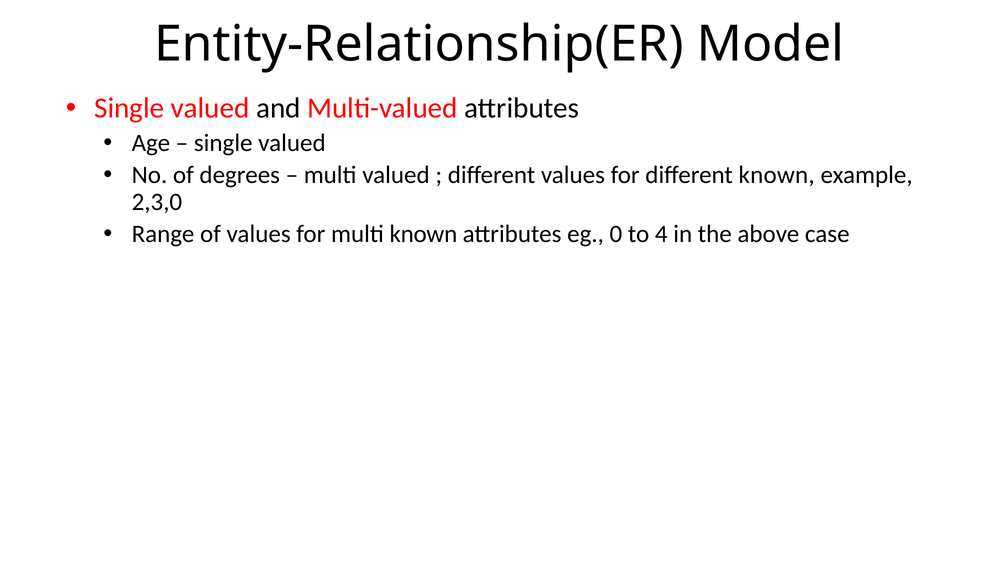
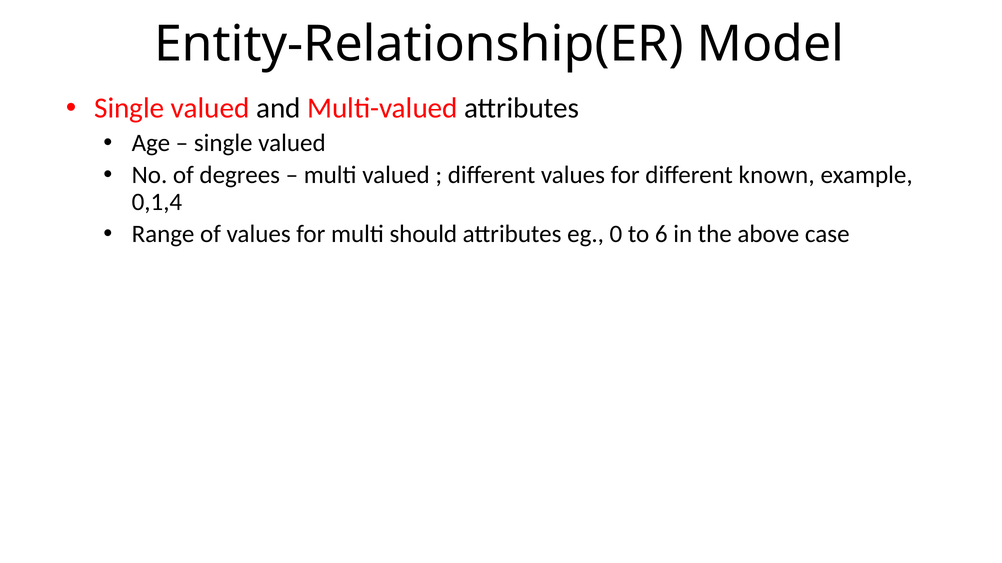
2,3,0: 2,3,0 -> 0,1,4
multi known: known -> should
4: 4 -> 6
